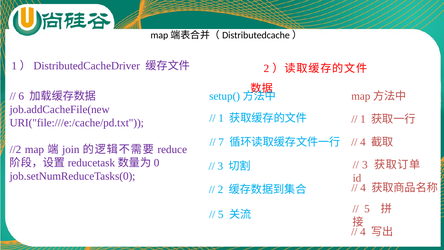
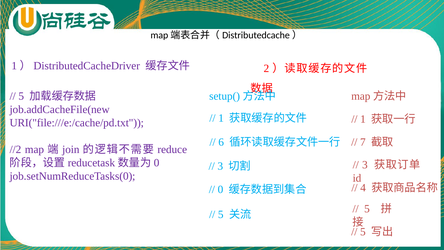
6 at (21, 96): 6 -> 5
7: 7 -> 6
4 at (363, 142): 4 -> 7
2 at (221, 189): 2 -> 0
4 at (363, 232): 4 -> 5
